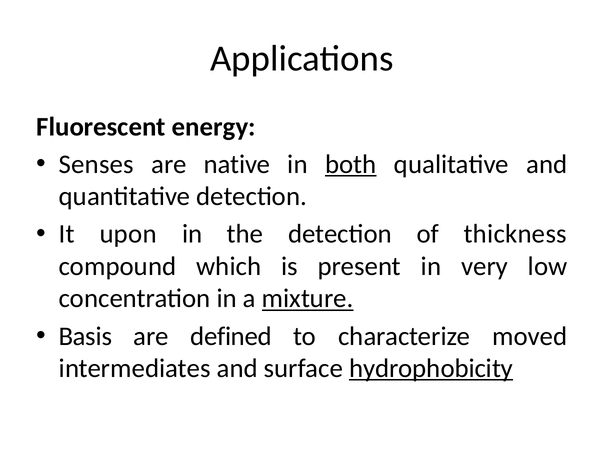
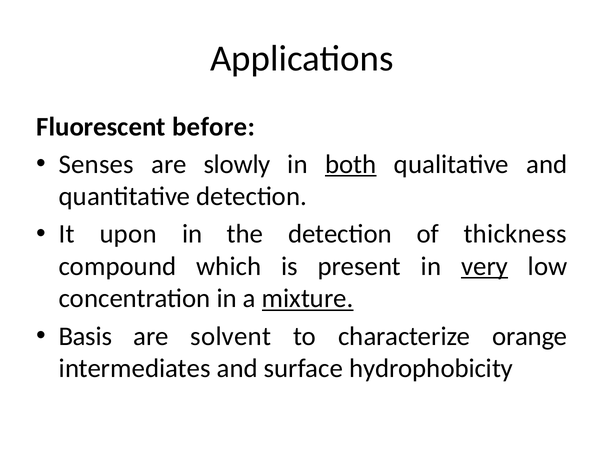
energy: energy -> before
native: native -> slowly
very underline: none -> present
defined: defined -> solvent
moved: moved -> orange
hydrophobicity underline: present -> none
